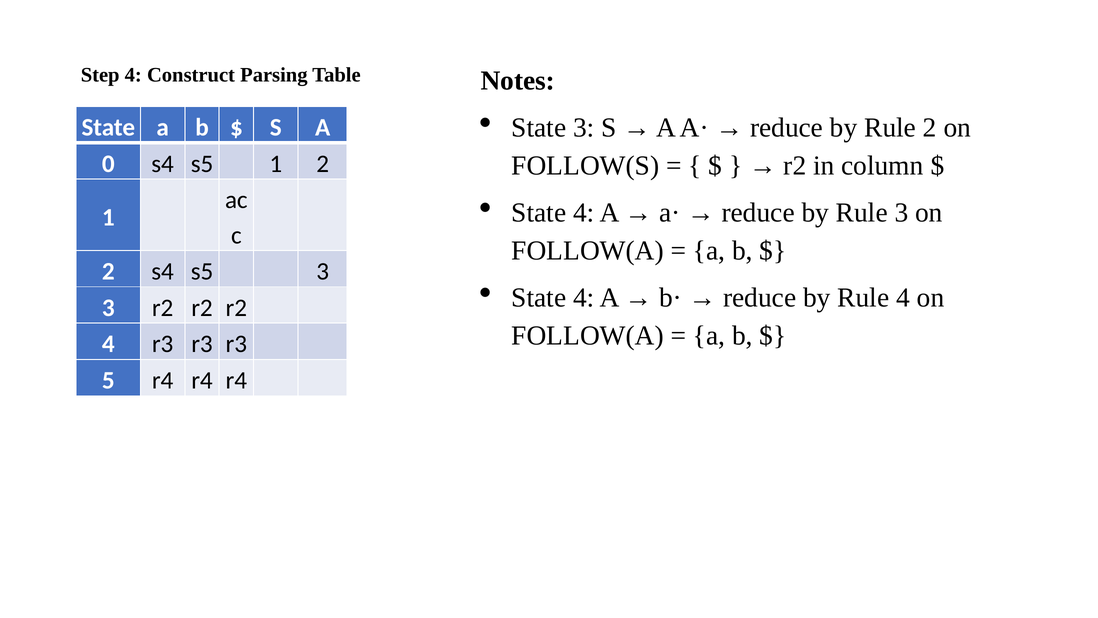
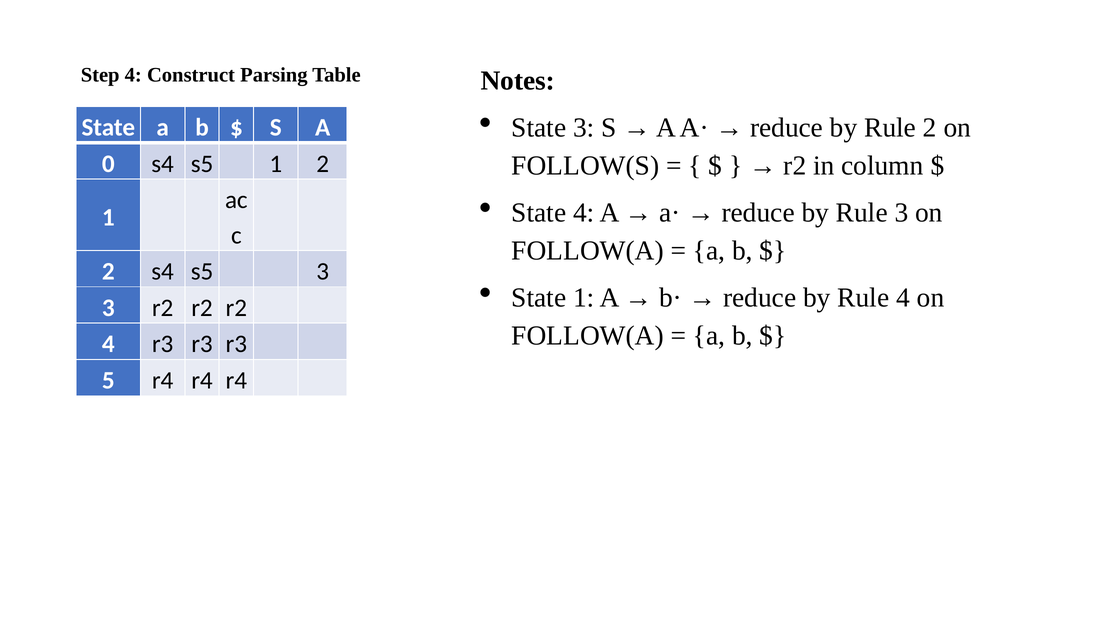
4 at (584, 298): 4 -> 1
